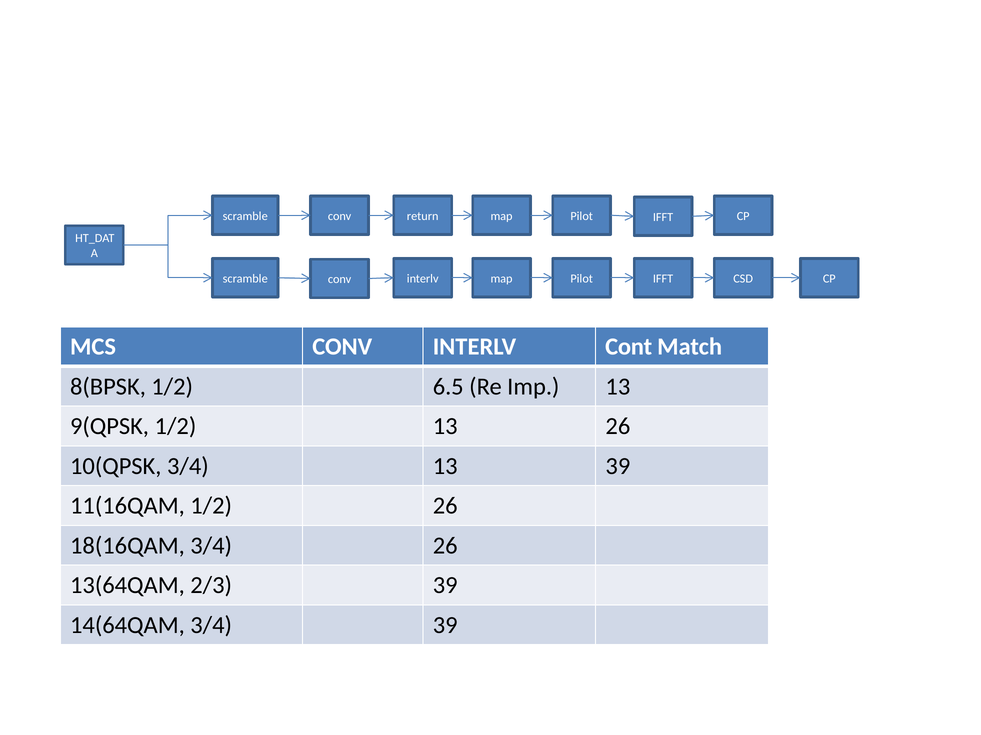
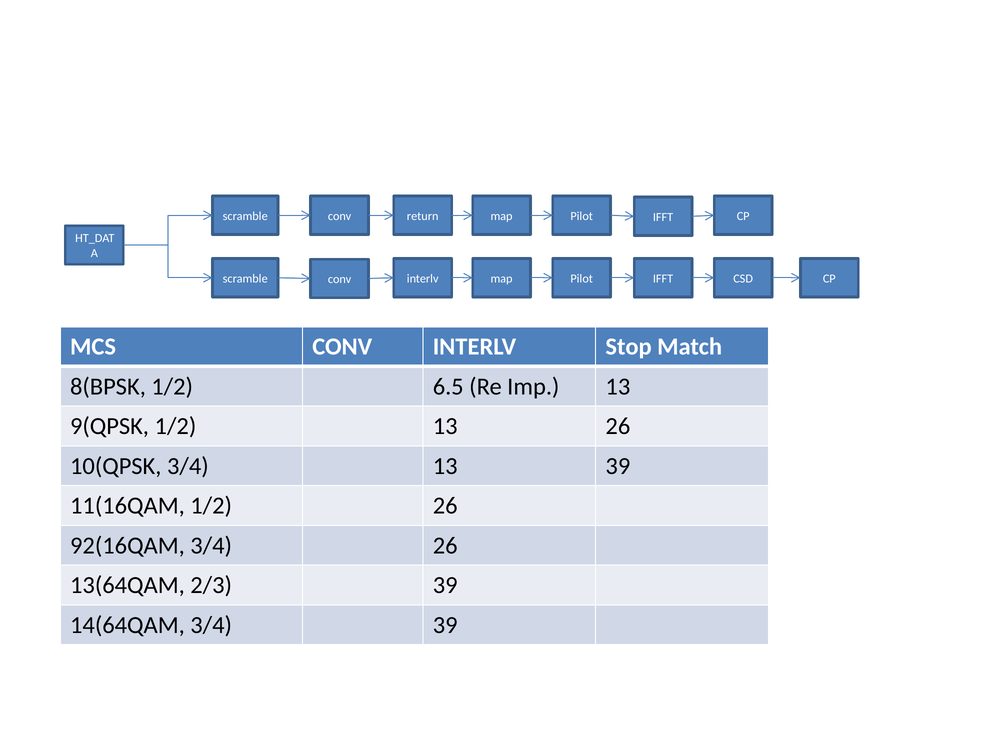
Cont: Cont -> Stop
18(16QAM: 18(16QAM -> 92(16QAM
